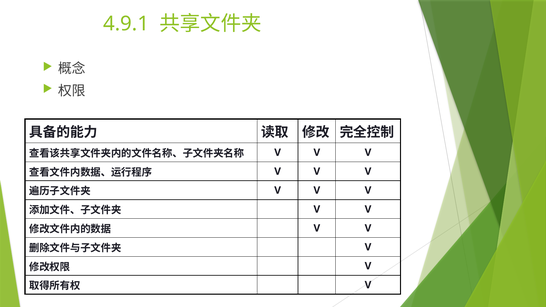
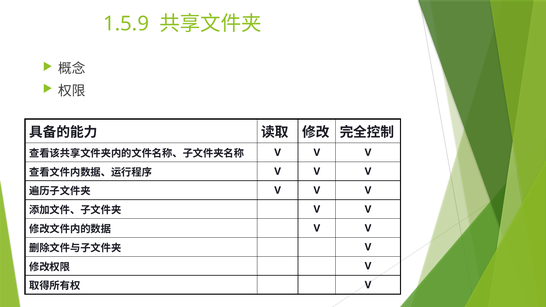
4.9.1: 4.9.1 -> 1.5.9
